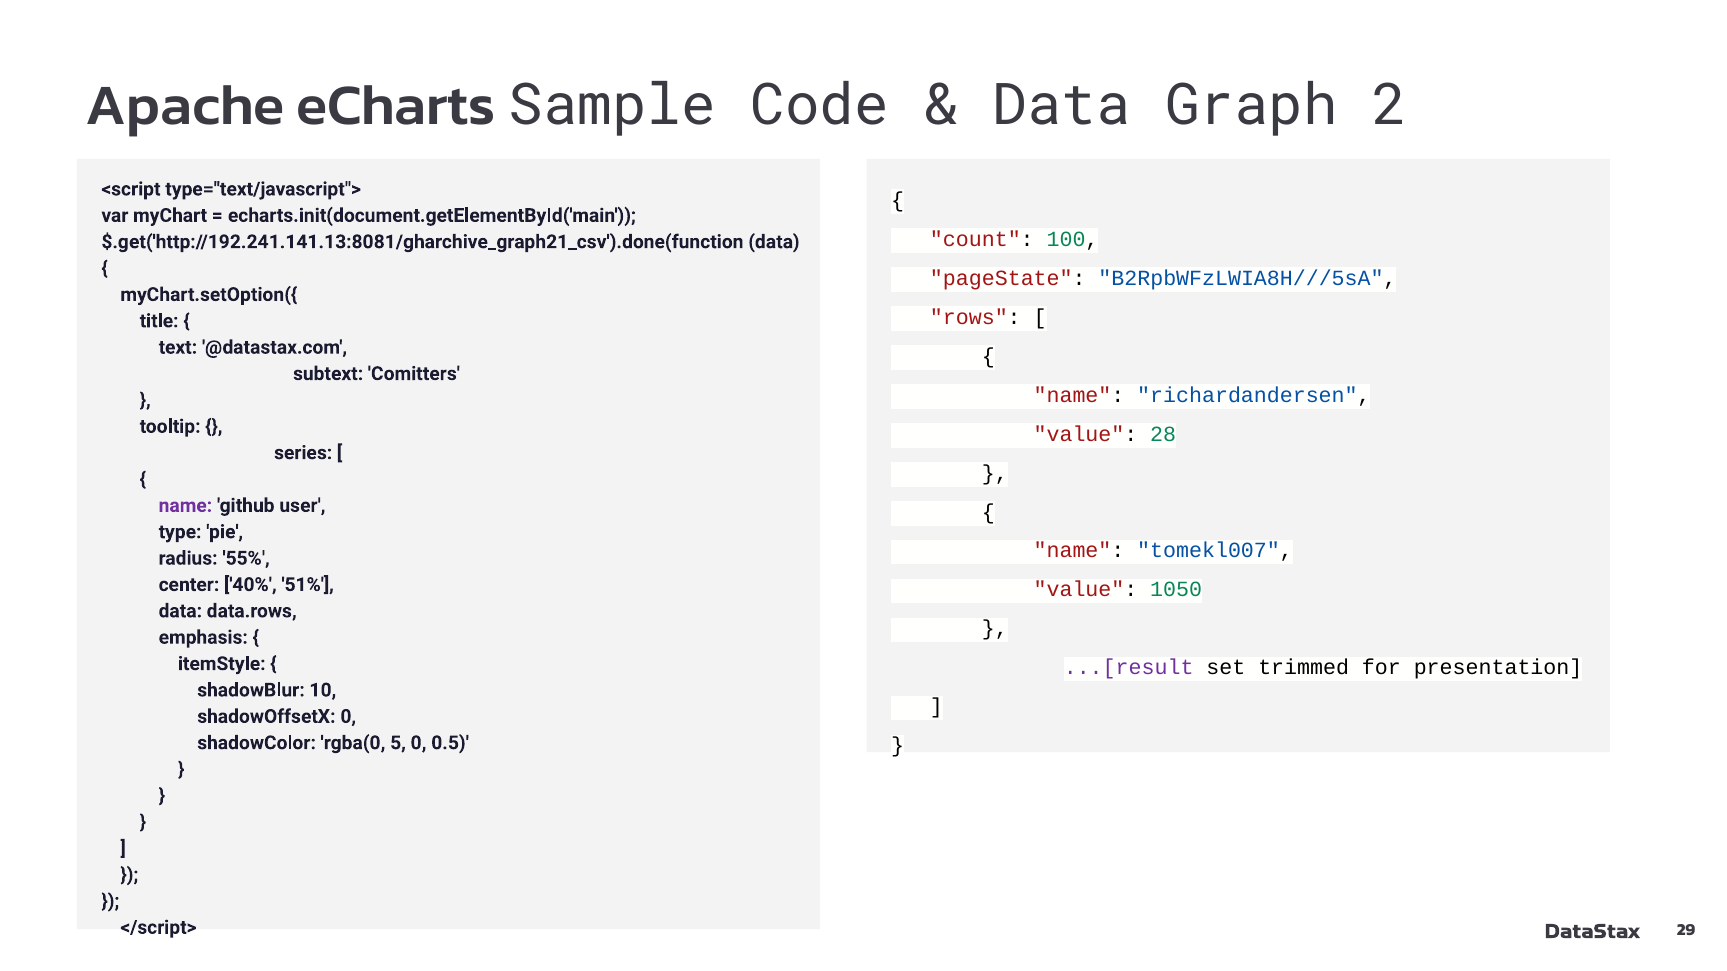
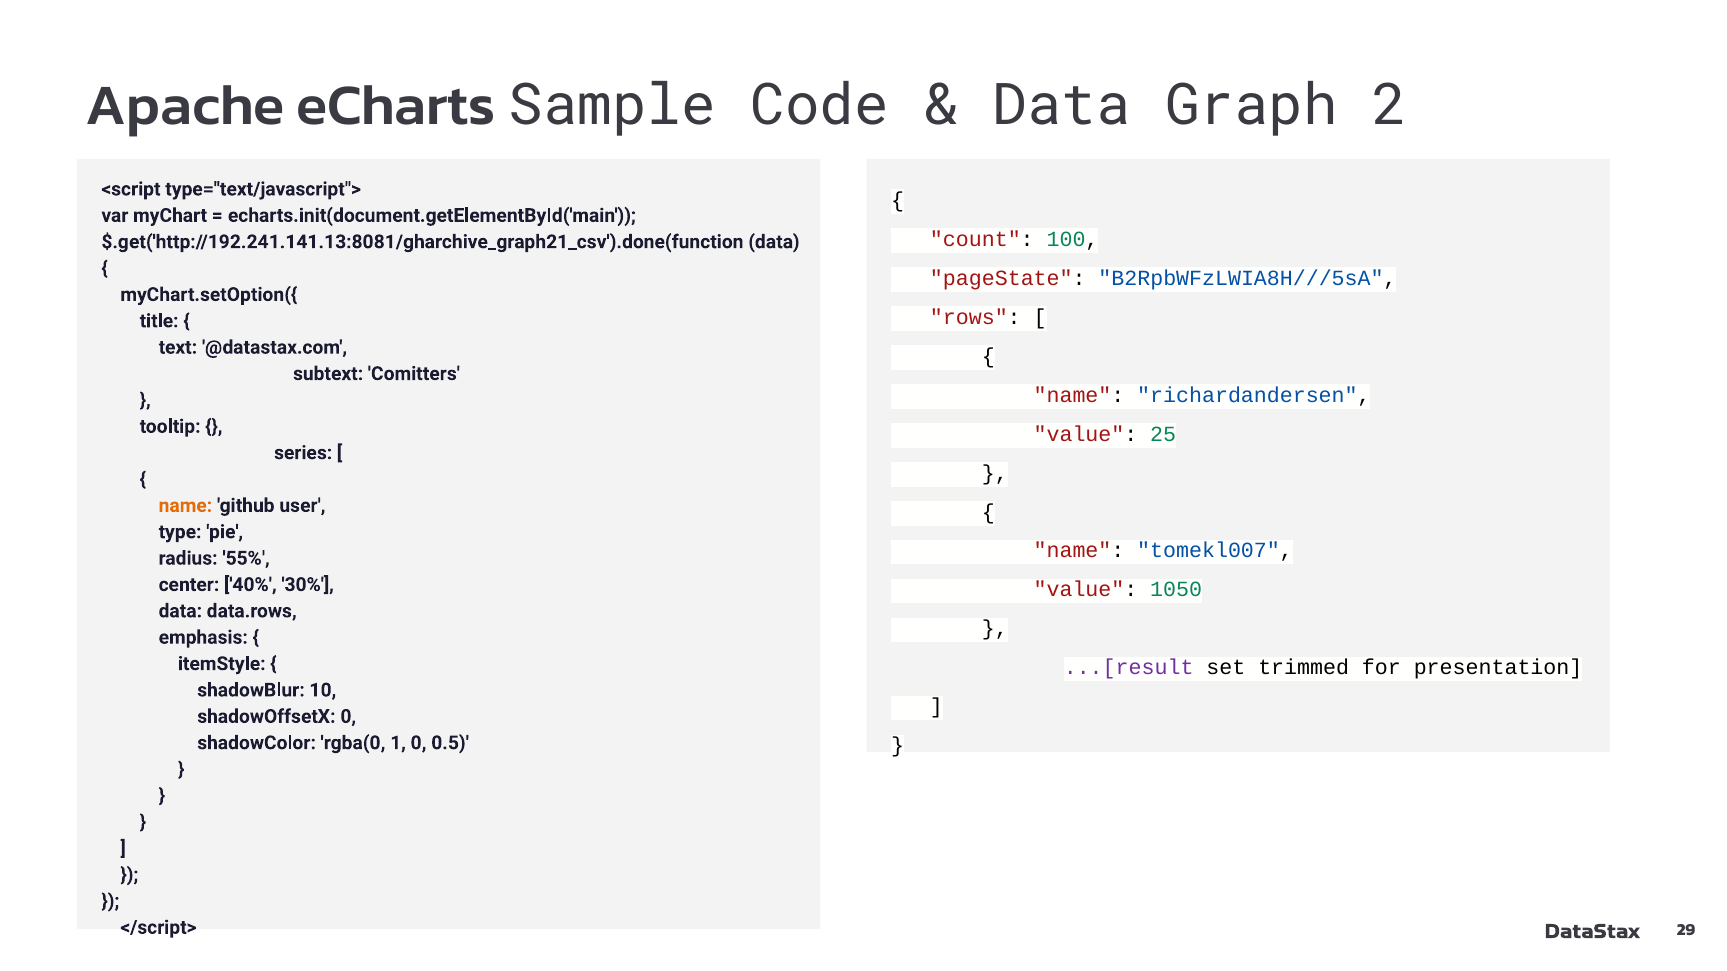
28: 28 -> 25
name at (185, 506) colour: purple -> orange
51%: 51% -> 30%
5: 5 -> 1
